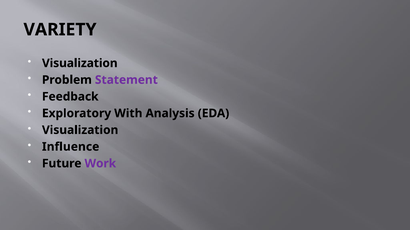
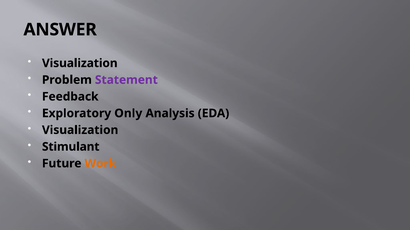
VARIETY: VARIETY -> ANSWER
With: With -> Only
Influence: Influence -> Stimulant
Work colour: purple -> orange
